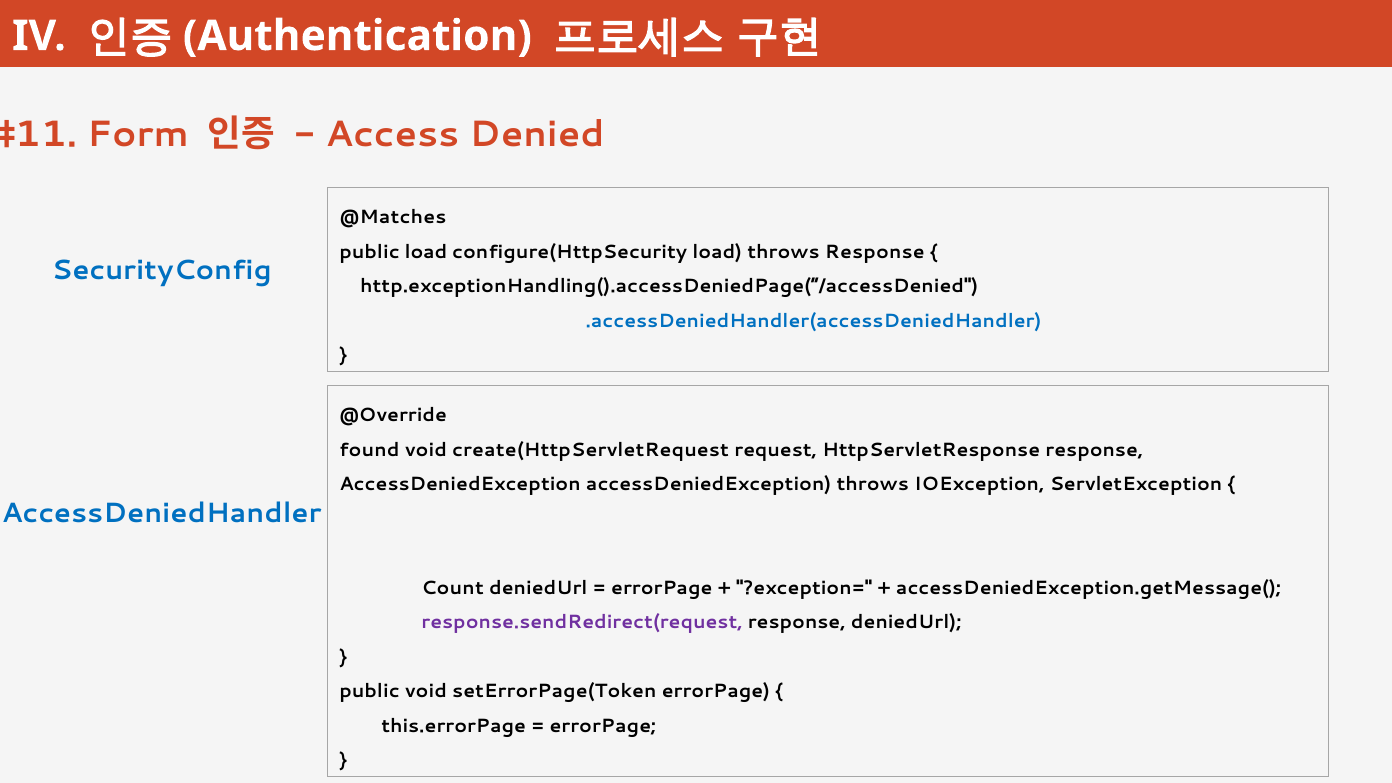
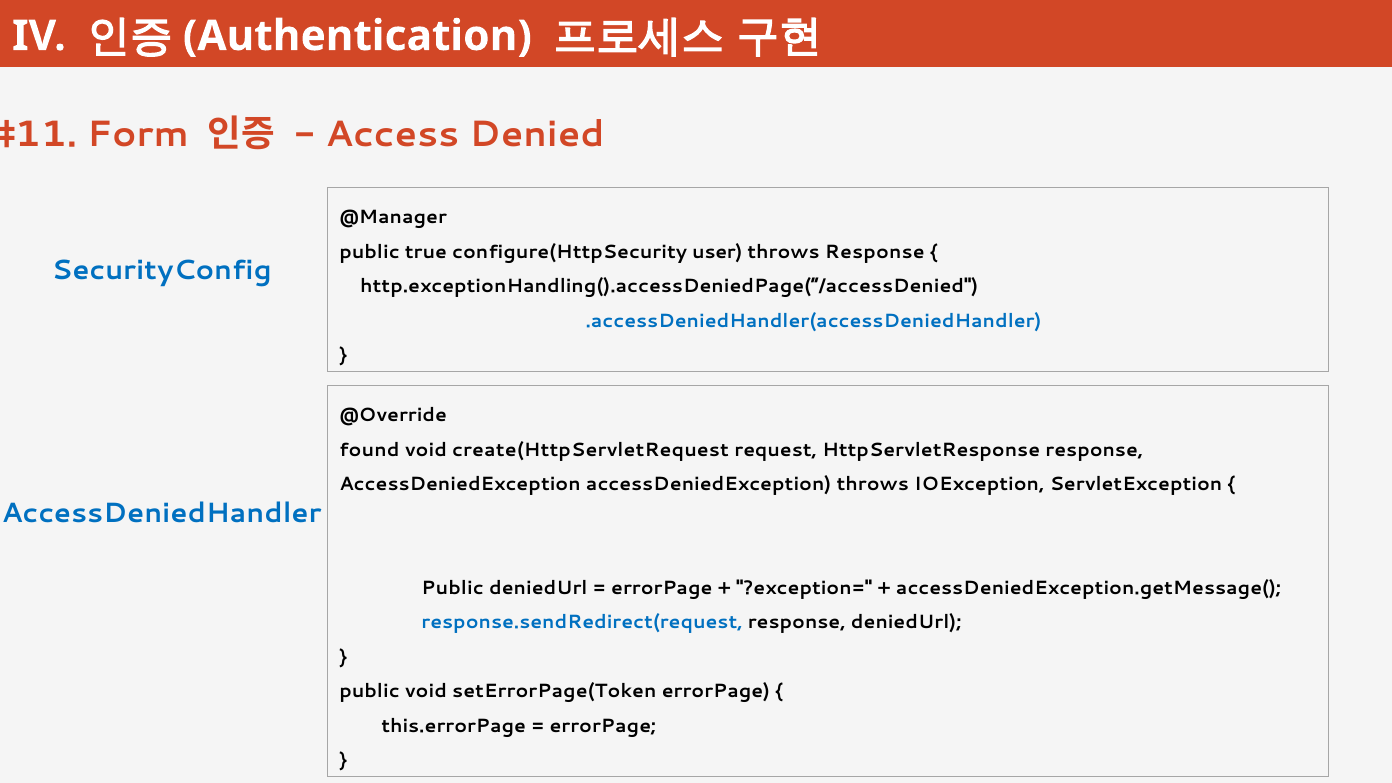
@Matches: @Matches -> @Manager
public load: load -> true
configure(HttpSecurity load: load -> user
Count at (453, 588): Count -> Public
response.sendRedirect(request colour: purple -> blue
